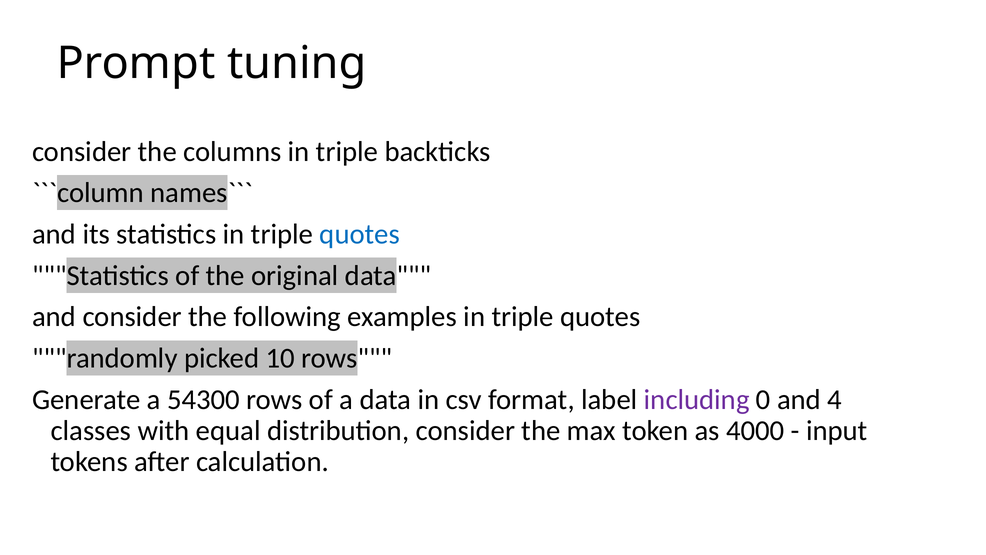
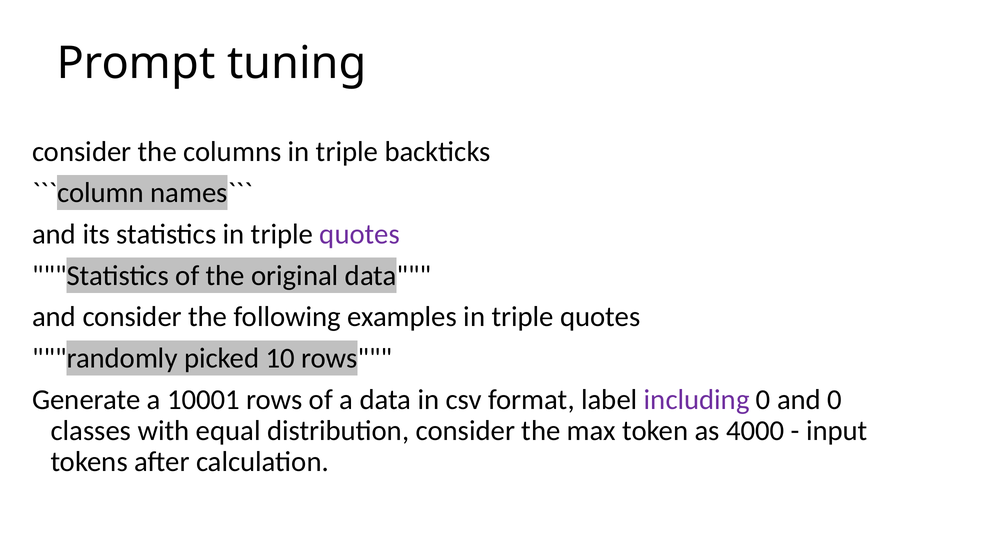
quotes at (360, 234) colour: blue -> purple
54300: 54300 -> 10001
and 4: 4 -> 0
